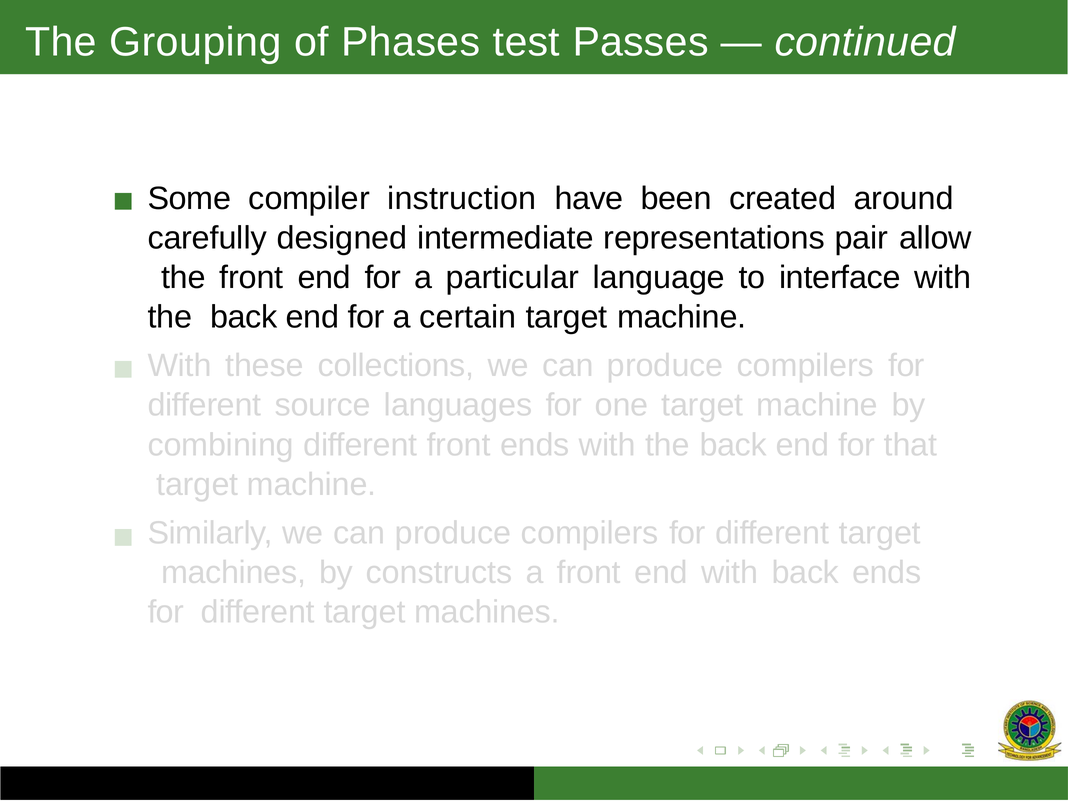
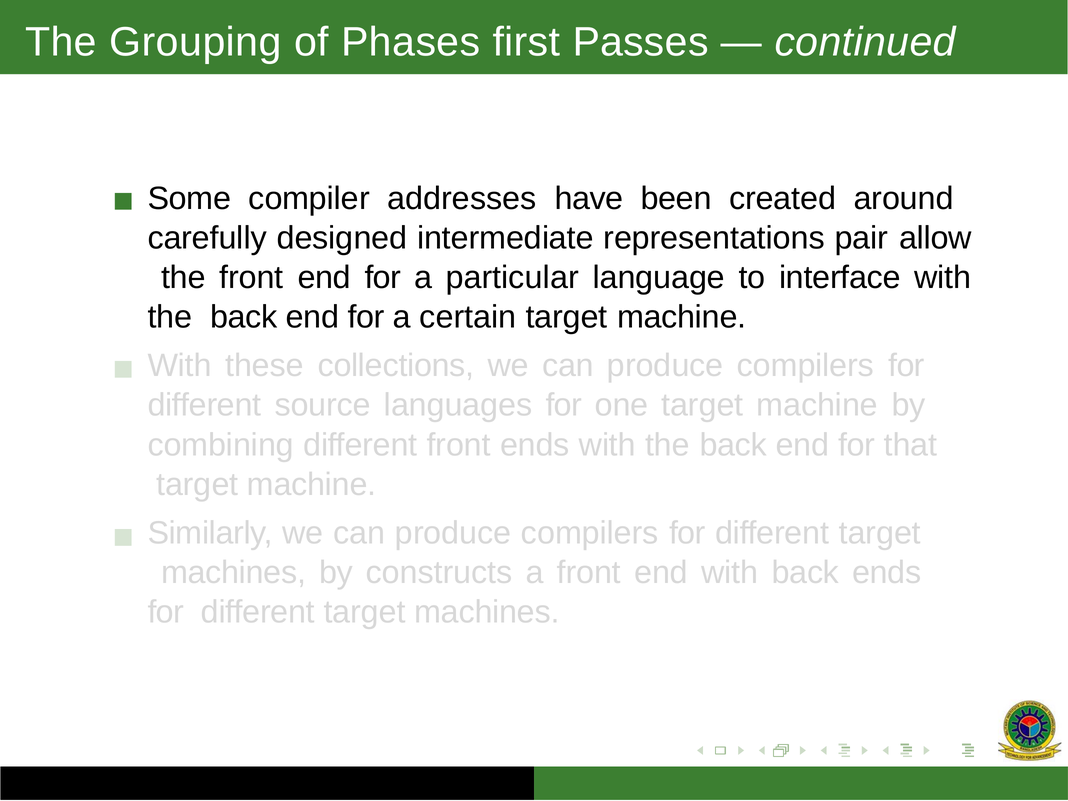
test: test -> first
instruction: instruction -> addresses
